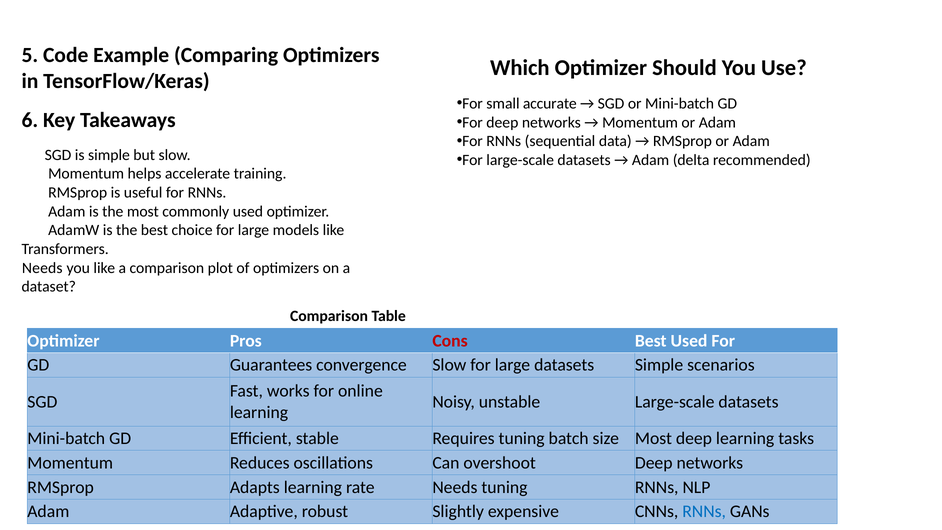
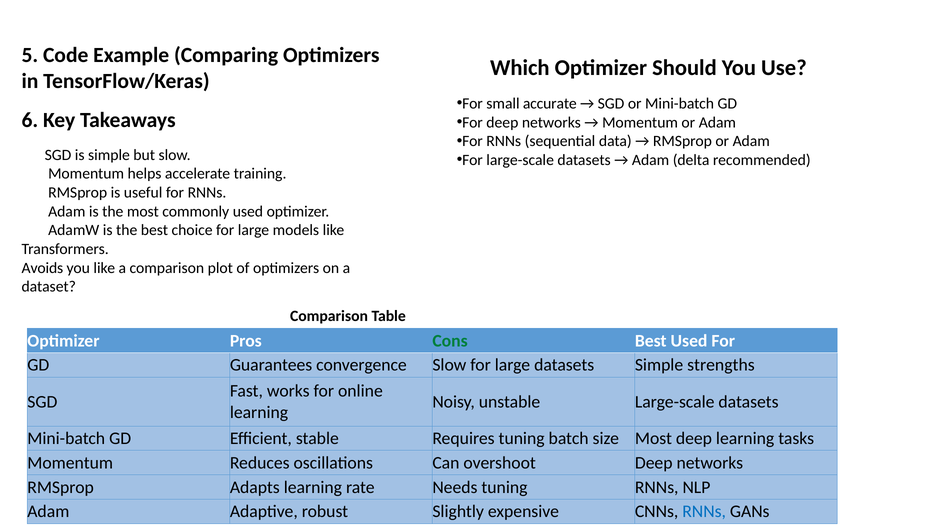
Needs at (42, 268): Needs -> Avoids
Cons colour: red -> green
scenarios: scenarios -> strengths
